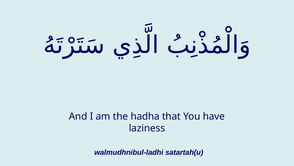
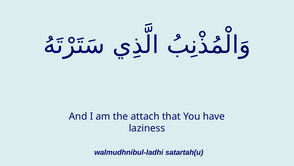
hadha: hadha -> attach
